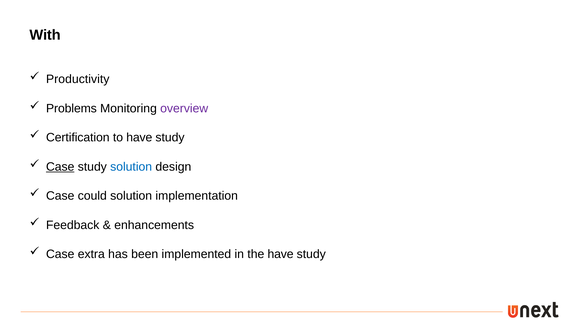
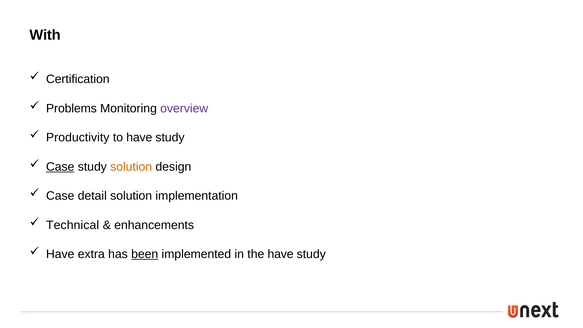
Productivity: Productivity -> Certification
Certification: Certification -> Productivity
solution at (131, 167) colour: blue -> orange
could: could -> detail
Feedback: Feedback -> Technical
Case at (60, 254): Case -> Have
been underline: none -> present
